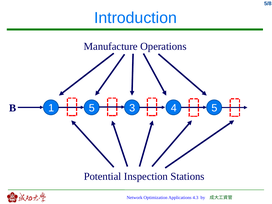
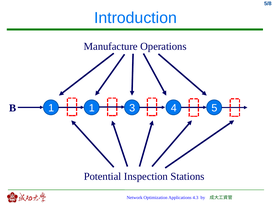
1 5: 5 -> 1
